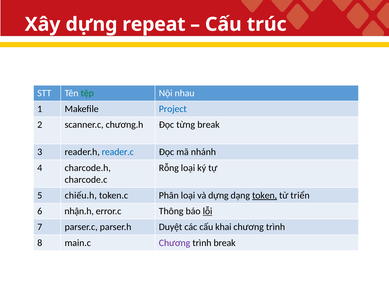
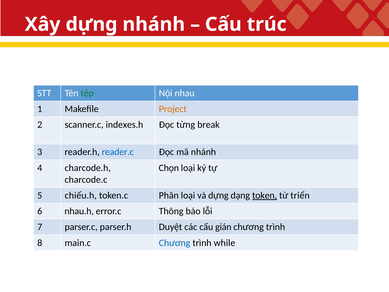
dựng repeat: repeat -> nhánh
Project colour: blue -> orange
chương.h: chương.h -> indexes.h
Rỗng: Rỗng -> Chọn
nhận.h: nhận.h -> nhau.h
lỗi underline: present -> none
khai: khai -> gián
Chương at (175, 243) colour: purple -> blue
trình break: break -> while
